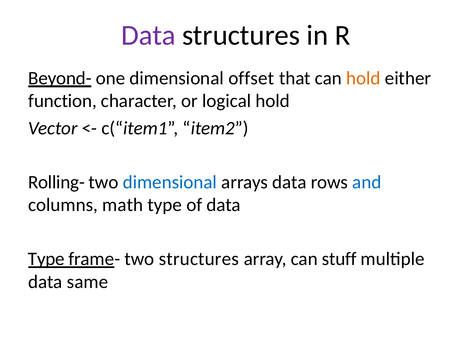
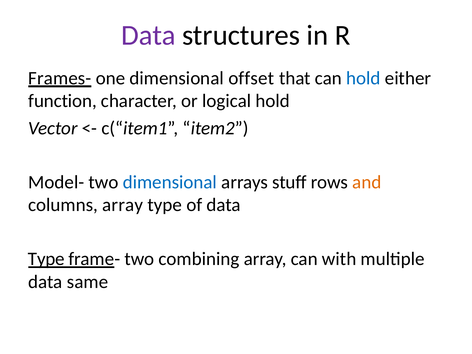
Beyond-: Beyond- -> Frames-
hold at (363, 78) colour: orange -> blue
Rolling-: Rolling- -> Model-
arrays data: data -> stuff
and colour: blue -> orange
columns math: math -> array
two structures: structures -> combining
stuff: stuff -> with
